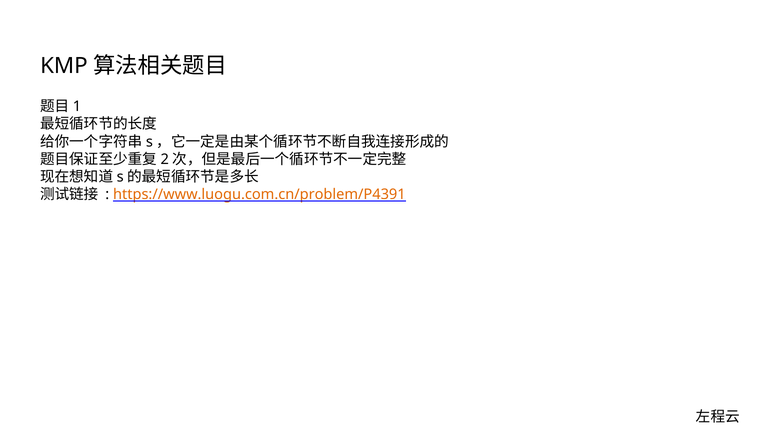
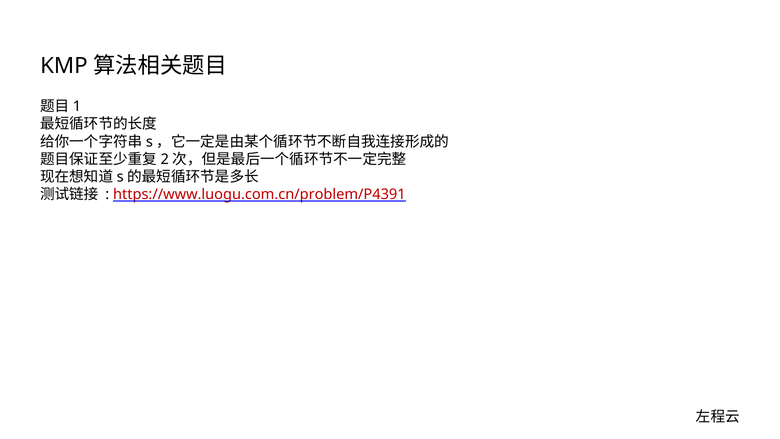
https://www.luogu.com.cn/problem/P4391 colour: orange -> red
